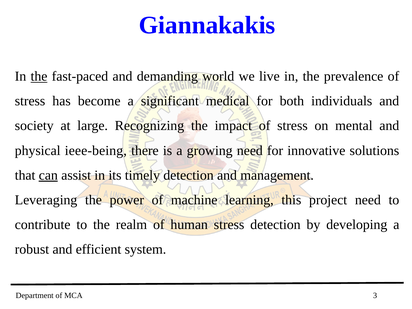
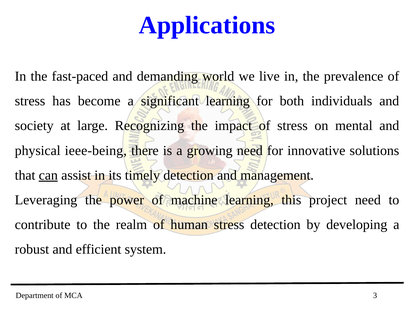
Giannakakis: Giannakakis -> Applications
the at (39, 76) underline: present -> none
significant medical: medical -> learning
